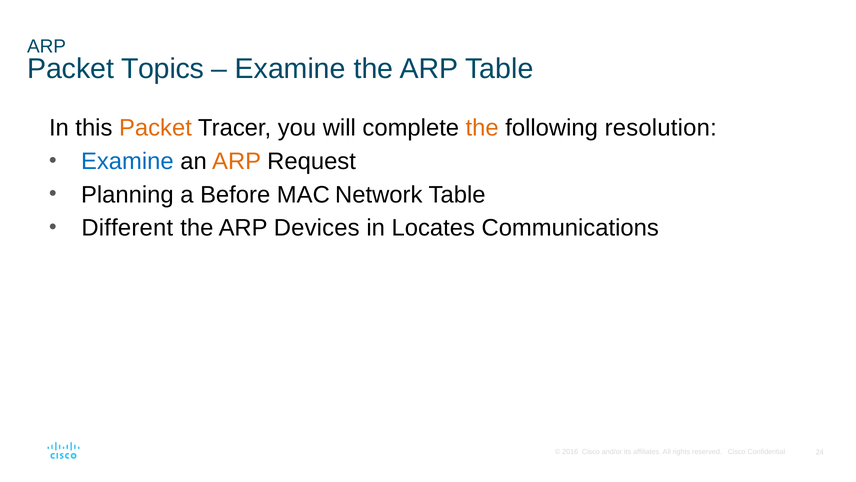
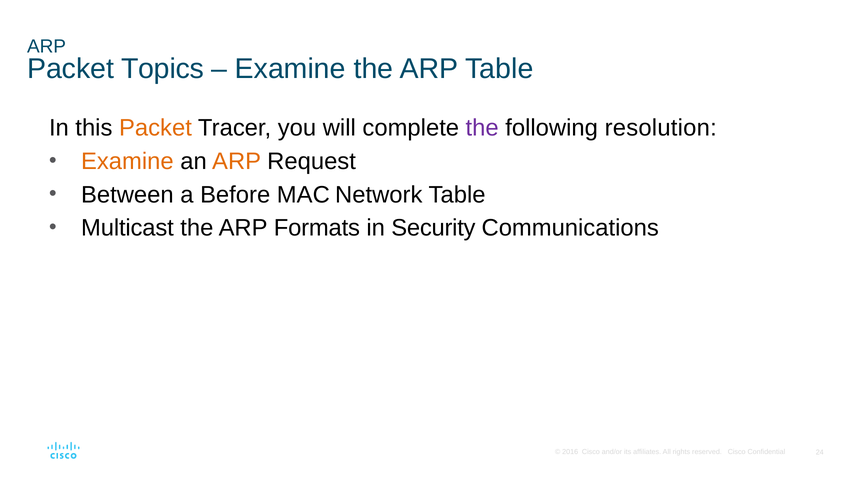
the at (482, 128) colour: orange -> purple
Examine at (127, 161) colour: blue -> orange
Planning: Planning -> Between
Different: Different -> Multicast
Devices: Devices -> Formats
Locates: Locates -> Security
